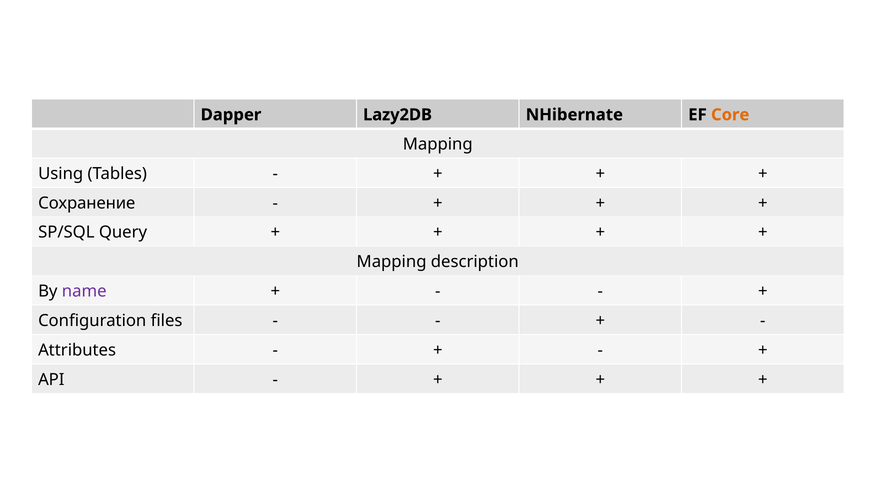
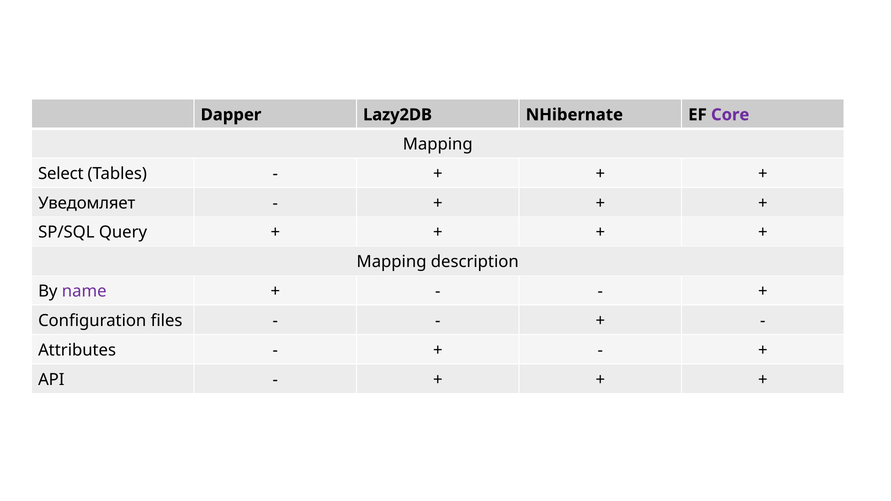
Core colour: orange -> purple
Using: Using -> Select
Сохранение: Сохранение -> Уведомляет
